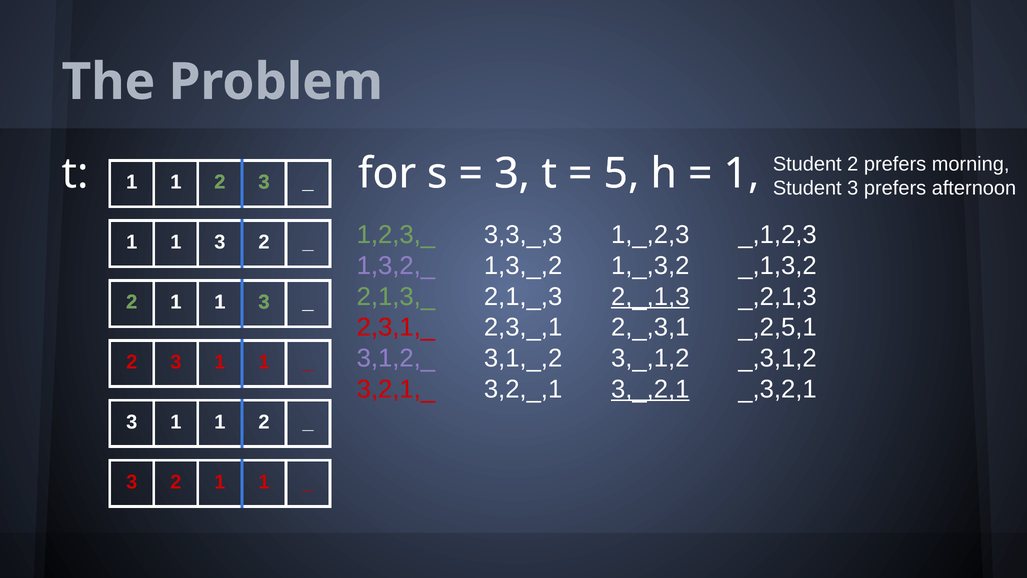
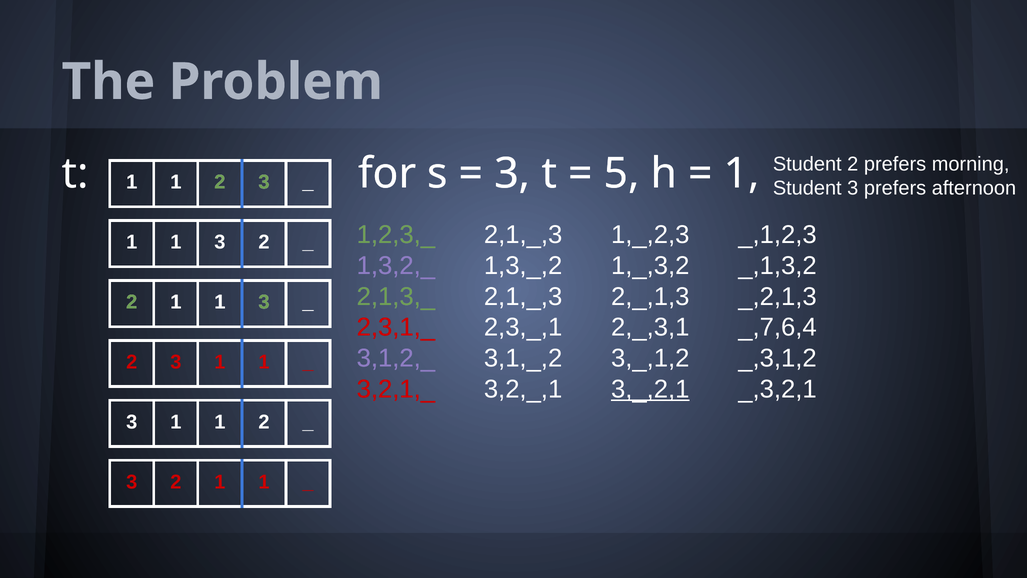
3,3,_,3 at (523, 235): 3,3,_,3 -> 2,1,_,3
2,_,1,3 underline: present -> none
_,2,5,1: _,2,5,1 -> _,7,6,4
